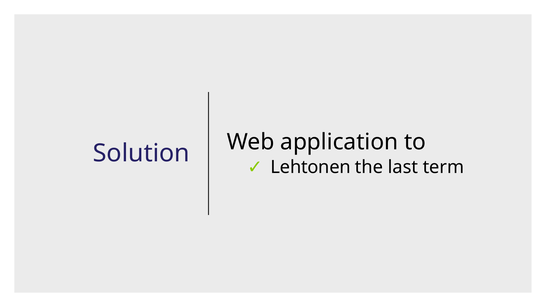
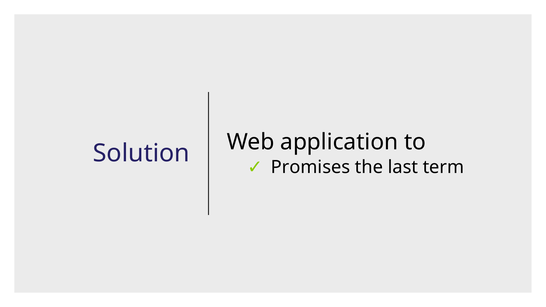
Lehtonen: Lehtonen -> Promises
